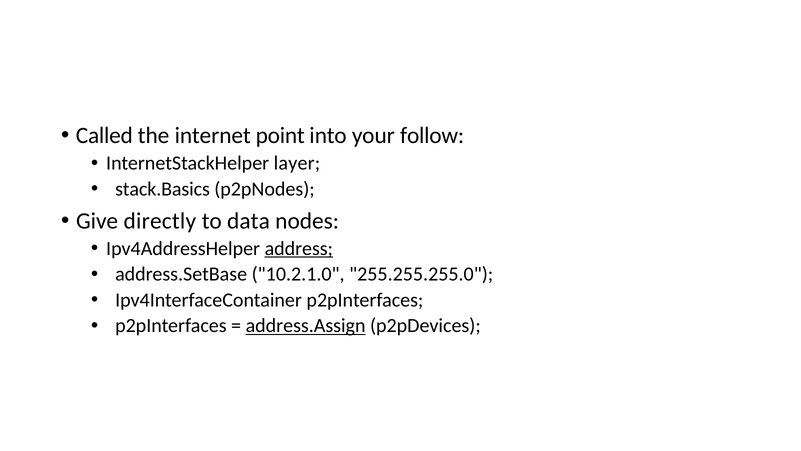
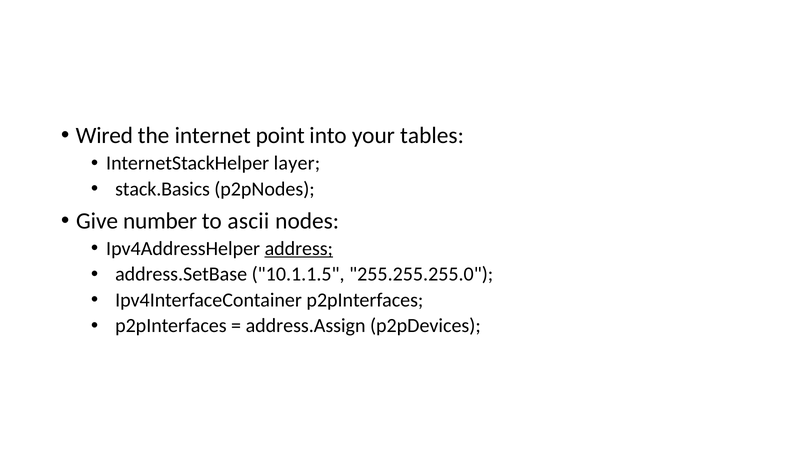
Called: Called -> Wired
follow: follow -> tables
directly: directly -> number
data: data -> ascii
10.2.1.0: 10.2.1.0 -> 10.1.1.5
address.Assign underline: present -> none
